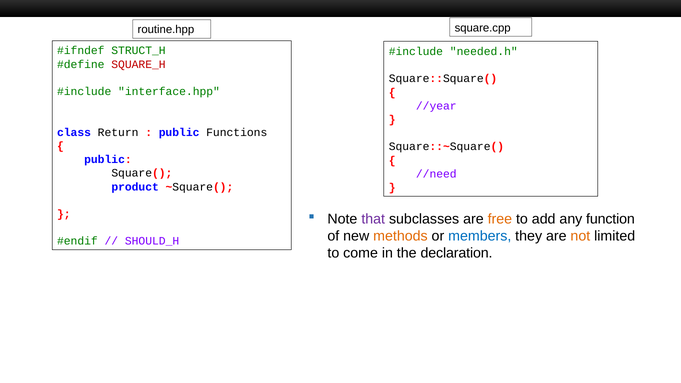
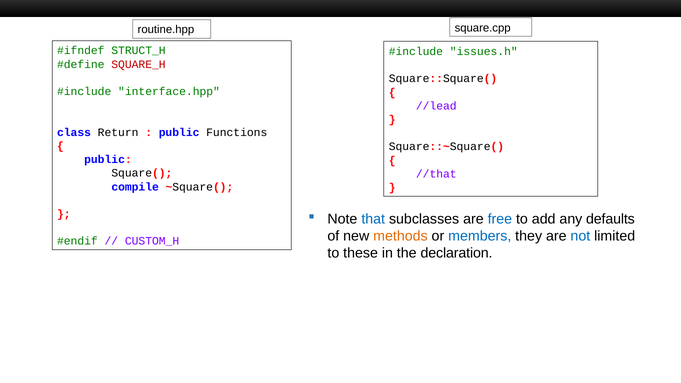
needed.h: needed.h -> issues.h
//year: //year -> //lead
//need: //need -> //that
product: product -> compile
that colour: purple -> blue
free colour: orange -> blue
function: function -> defaults
not colour: orange -> blue
SHOULD_H: SHOULD_H -> CUSTOM_H
come: come -> these
